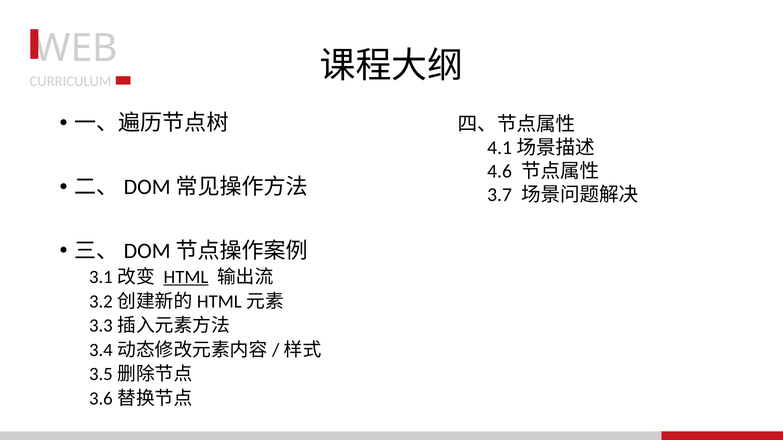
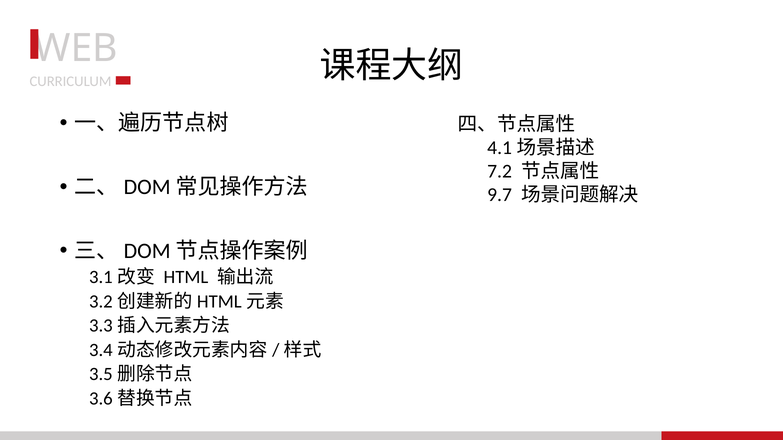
4.6: 4.6 -> 7.2
3.7: 3.7 -> 9.7
HTML underline: present -> none
